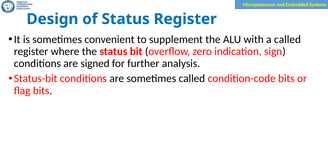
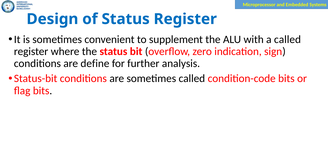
signed: signed -> define
